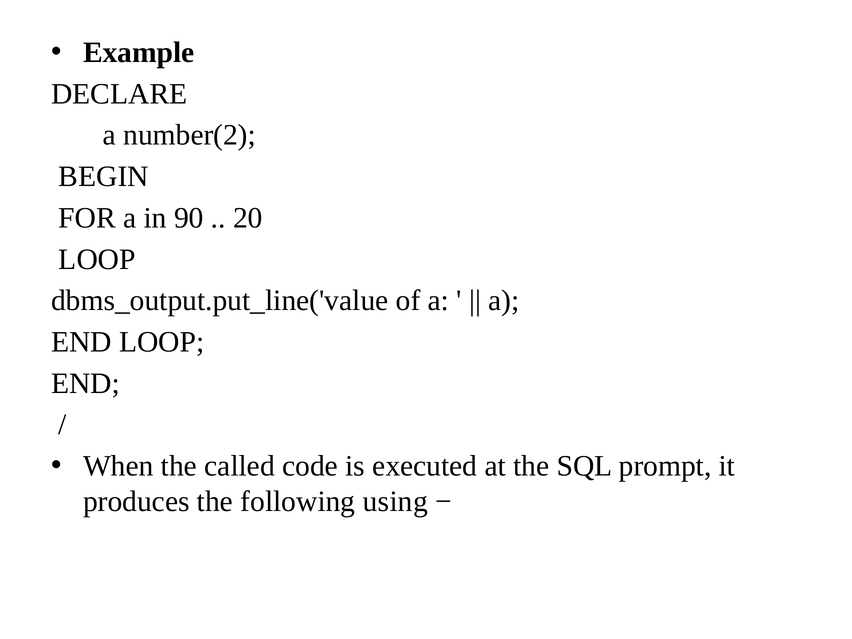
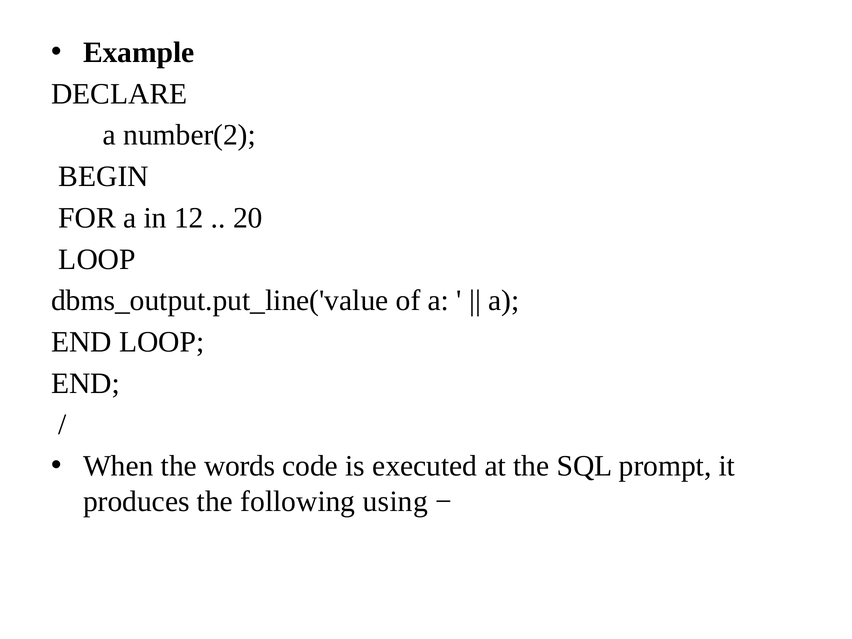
90: 90 -> 12
called: called -> words
